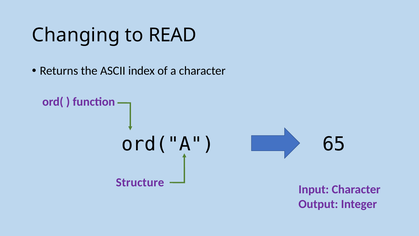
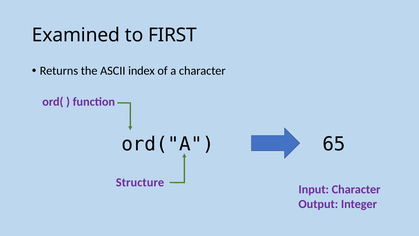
Changing: Changing -> Examined
READ: READ -> FIRST
